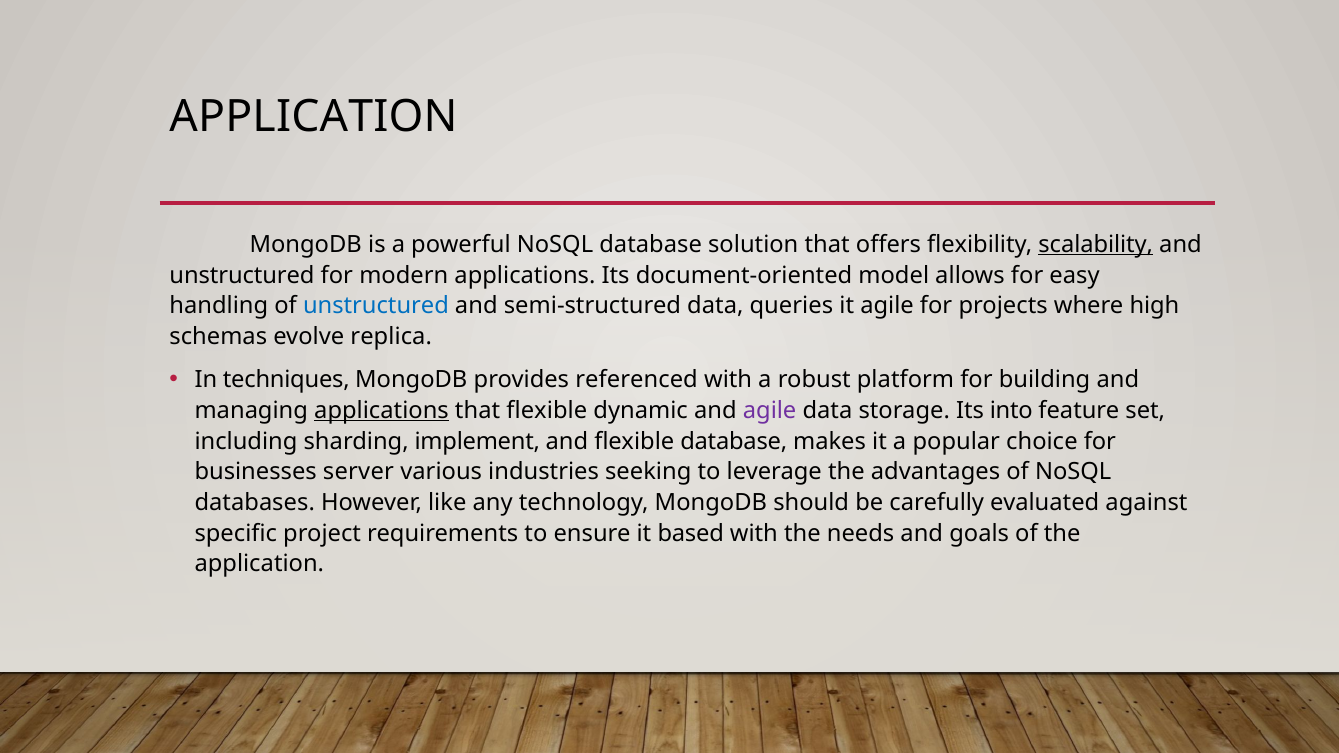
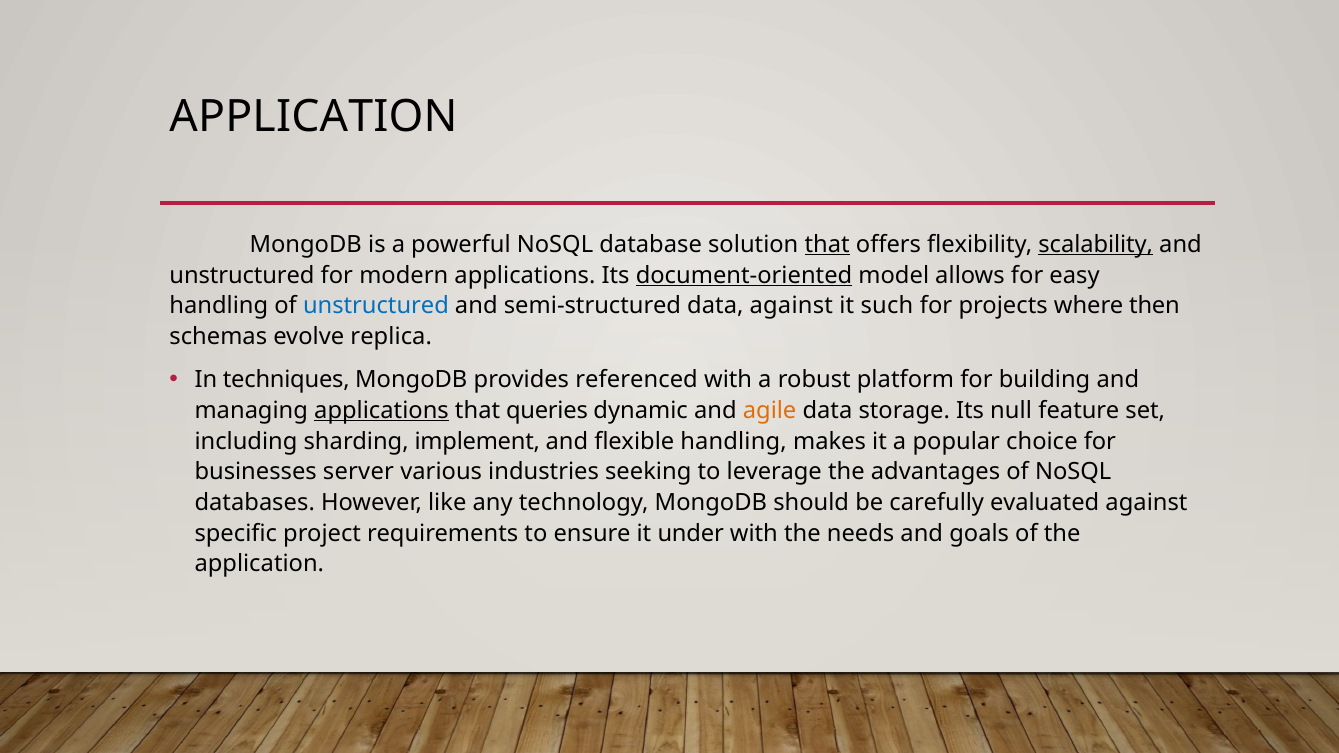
that at (827, 245) underline: none -> present
document-oriented underline: none -> present
data queries: queries -> against
it agile: agile -> such
high: high -> then
that flexible: flexible -> queries
agile at (770, 411) colour: purple -> orange
into: into -> null
flexible database: database -> handling
based: based -> under
